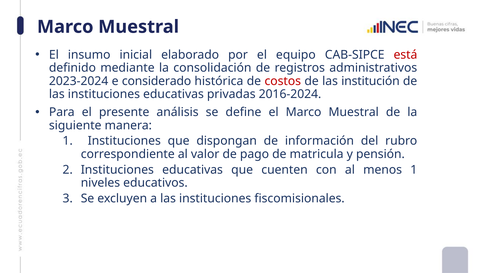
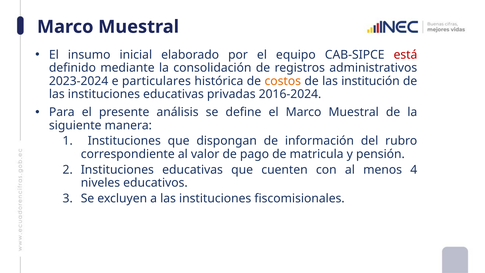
considerado: considerado -> particulares
costos colour: red -> orange
menos 1: 1 -> 4
